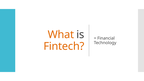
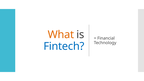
Fintech colour: orange -> blue
